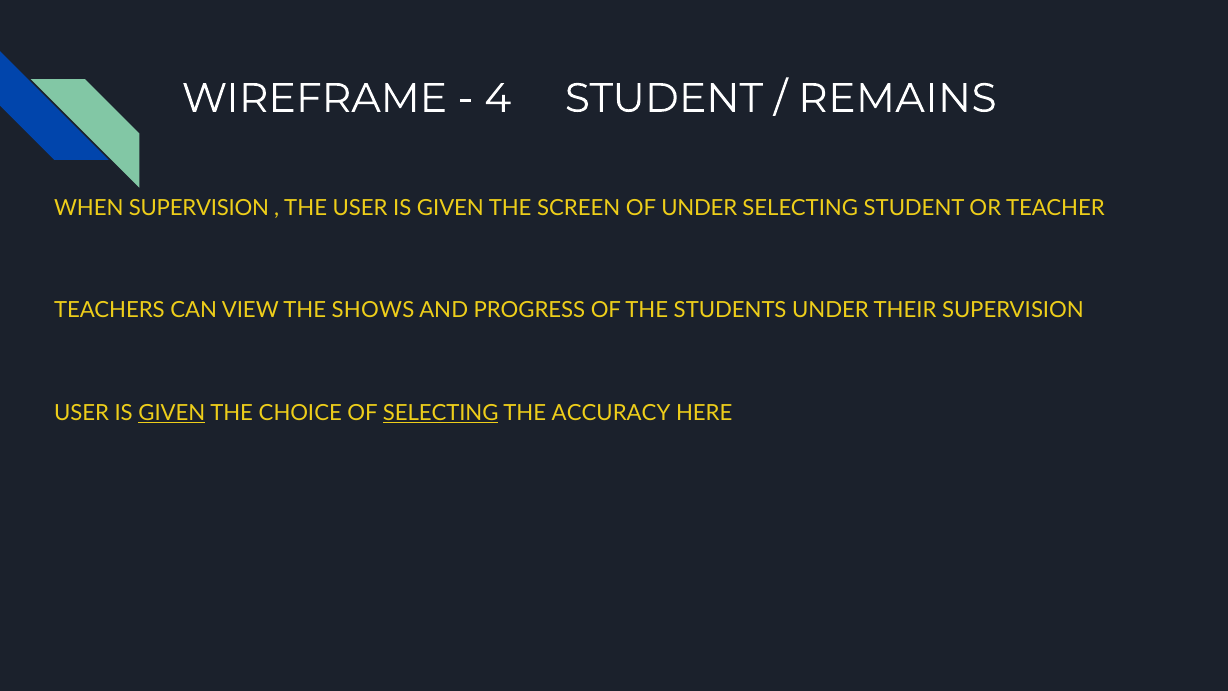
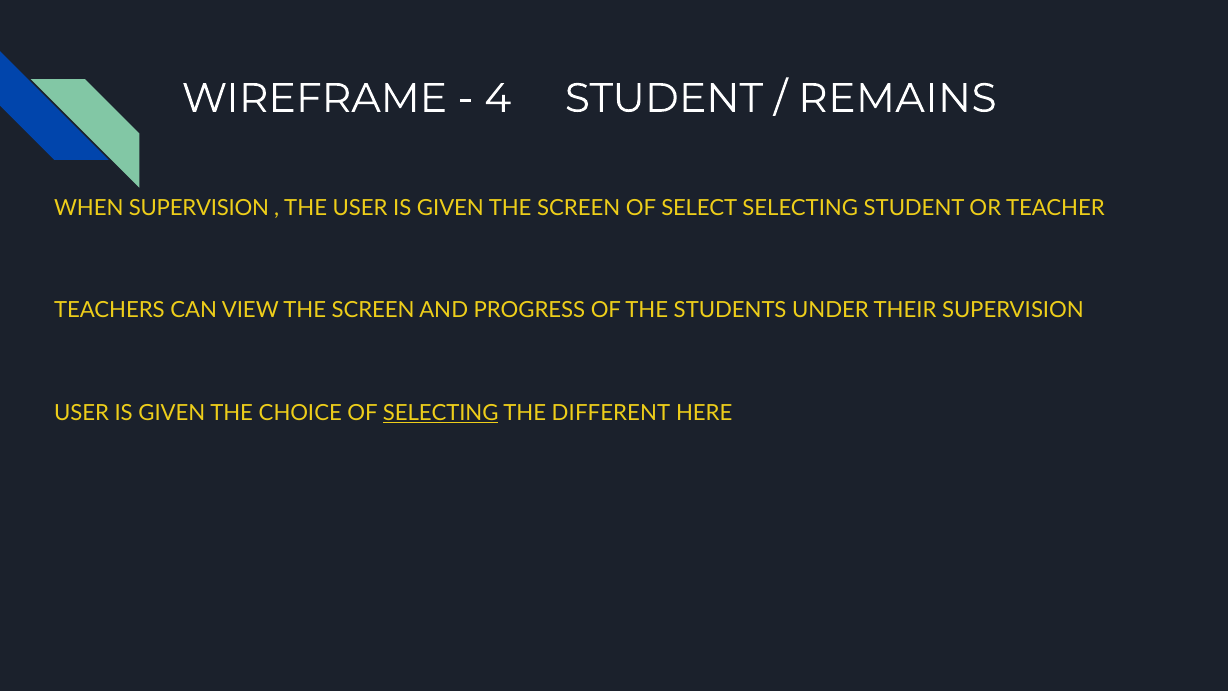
OF UNDER: UNDER -> SELECT
VIEW THE SHOWS: SHOWS -> SCREEN
GIVEN at (172, 413) underline: present -> none
ACCURACY: ACCURACY -> DIFFERENT
